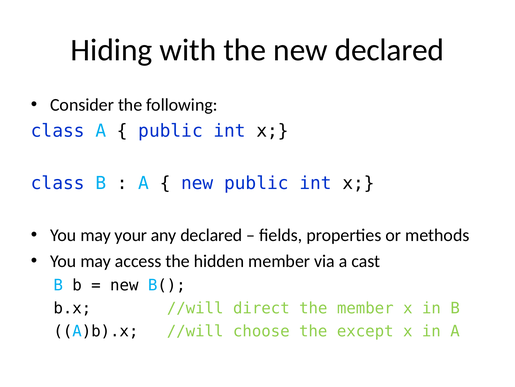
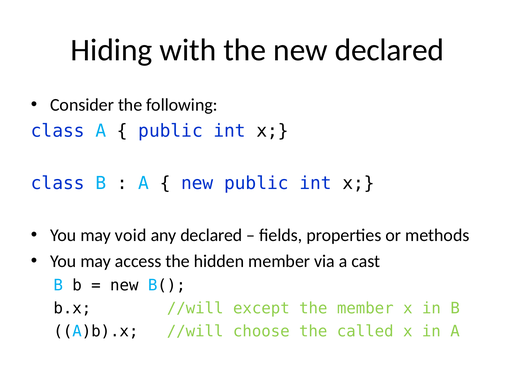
your: your -> void
direct: direct -> except
except: except -> called
